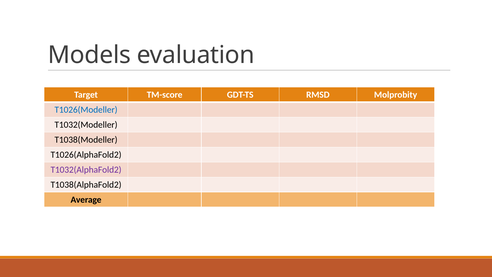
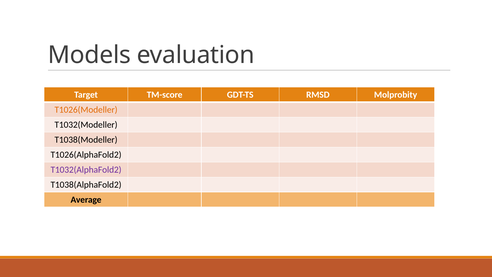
T1026(Modeller colour: blue -> orange
